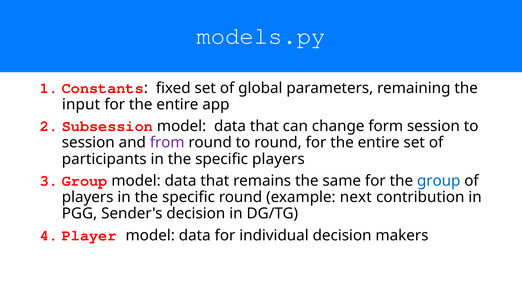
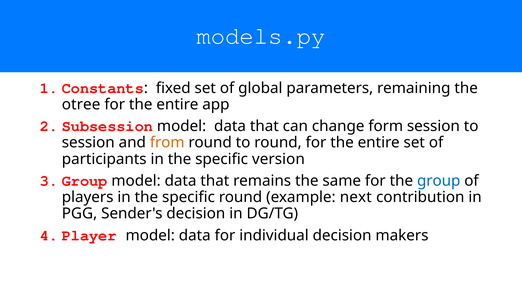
input: input -> otree
from colour: purple -> orange
specific players: players -> version
